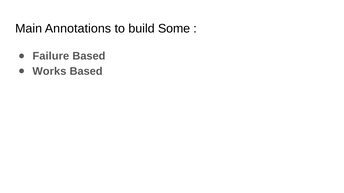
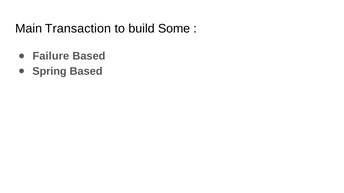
Annotations: Annotations -> Transaction
Works: Works -> Spring
